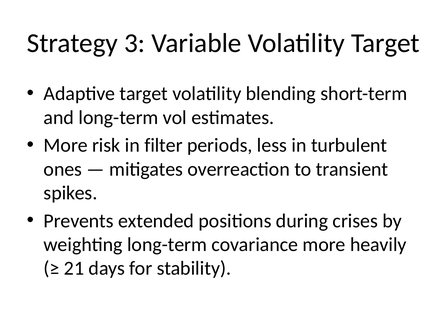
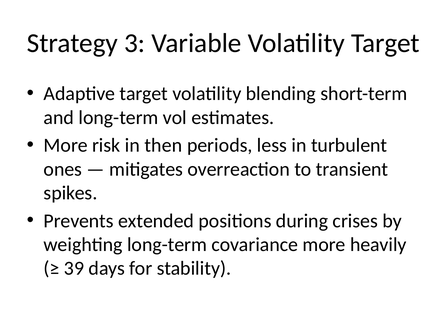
filter: filter -> then
21: 21 -> 39
